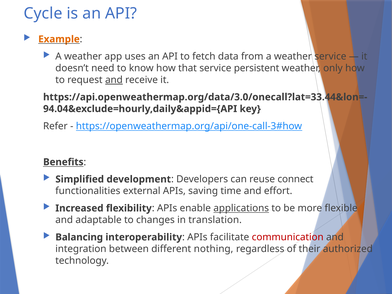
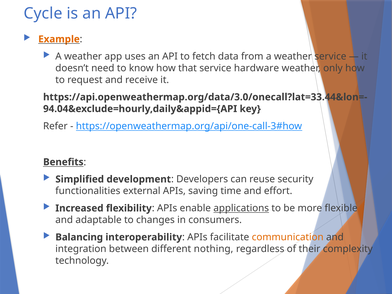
persistent: persistent -> hardware
and at (114, 80) underline: present -> none
connect: connect -> security
translation: translation -> consumers
communication colour: red -> orange
authorized: authorized -> complexity
